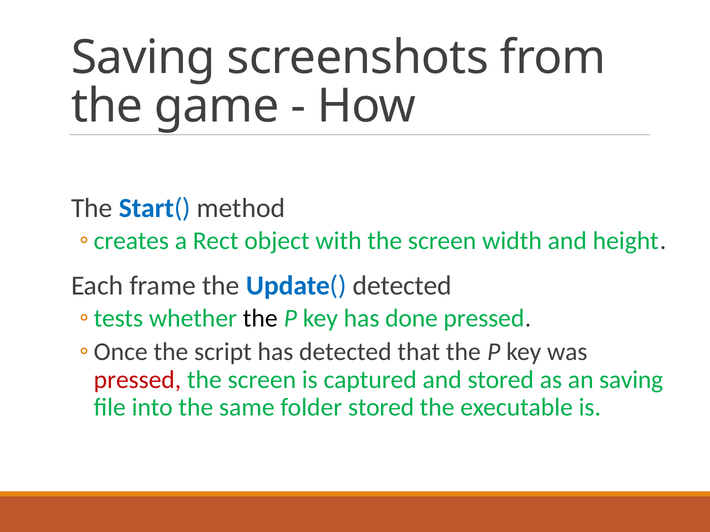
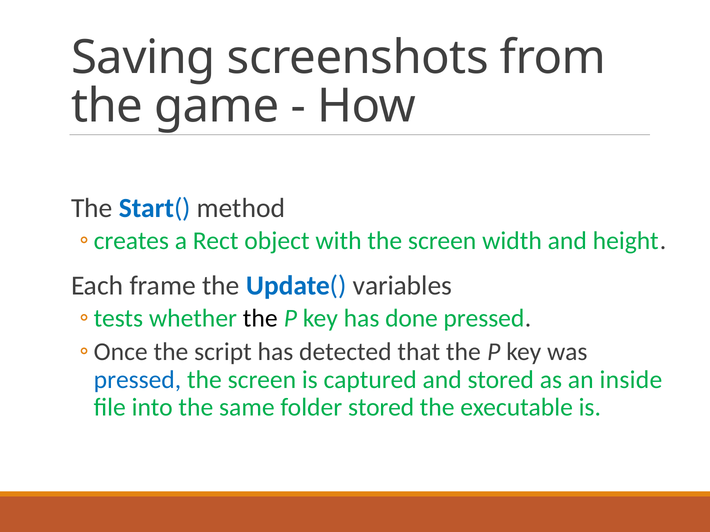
Update( detected: detected -> variables
pressed at (137, 380) colour: red -> blue
an saving: saving -> inside
